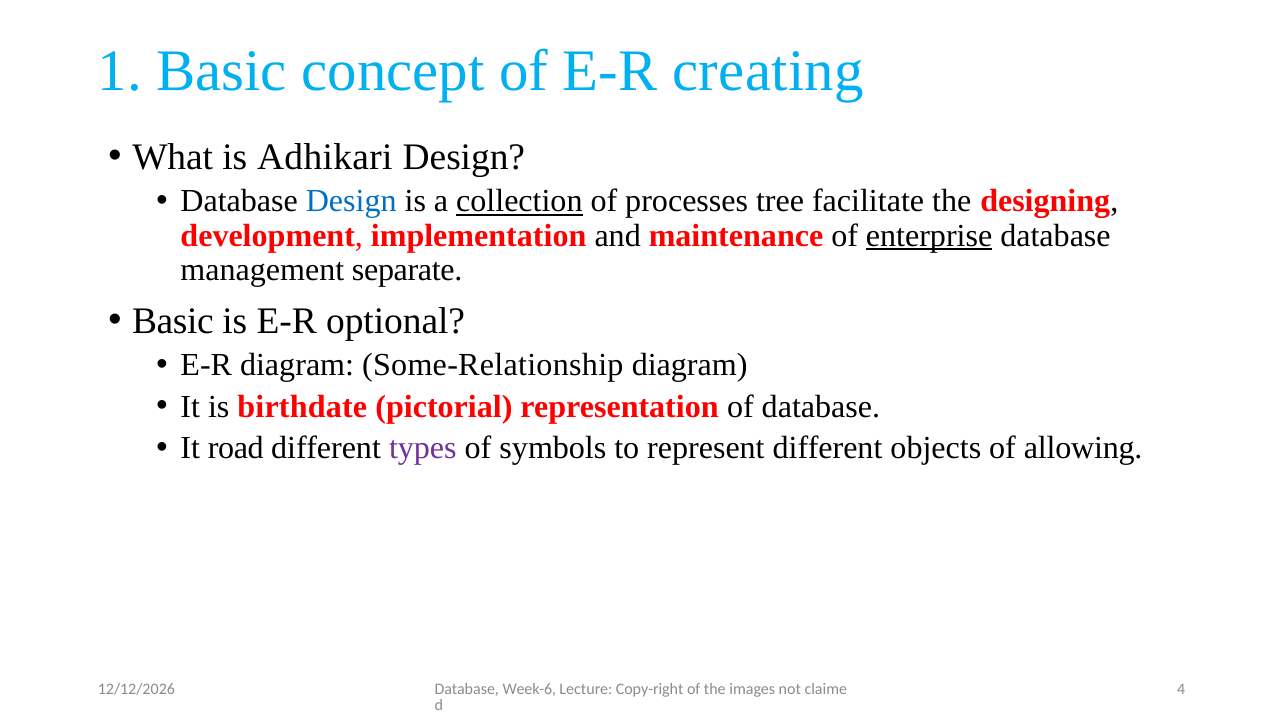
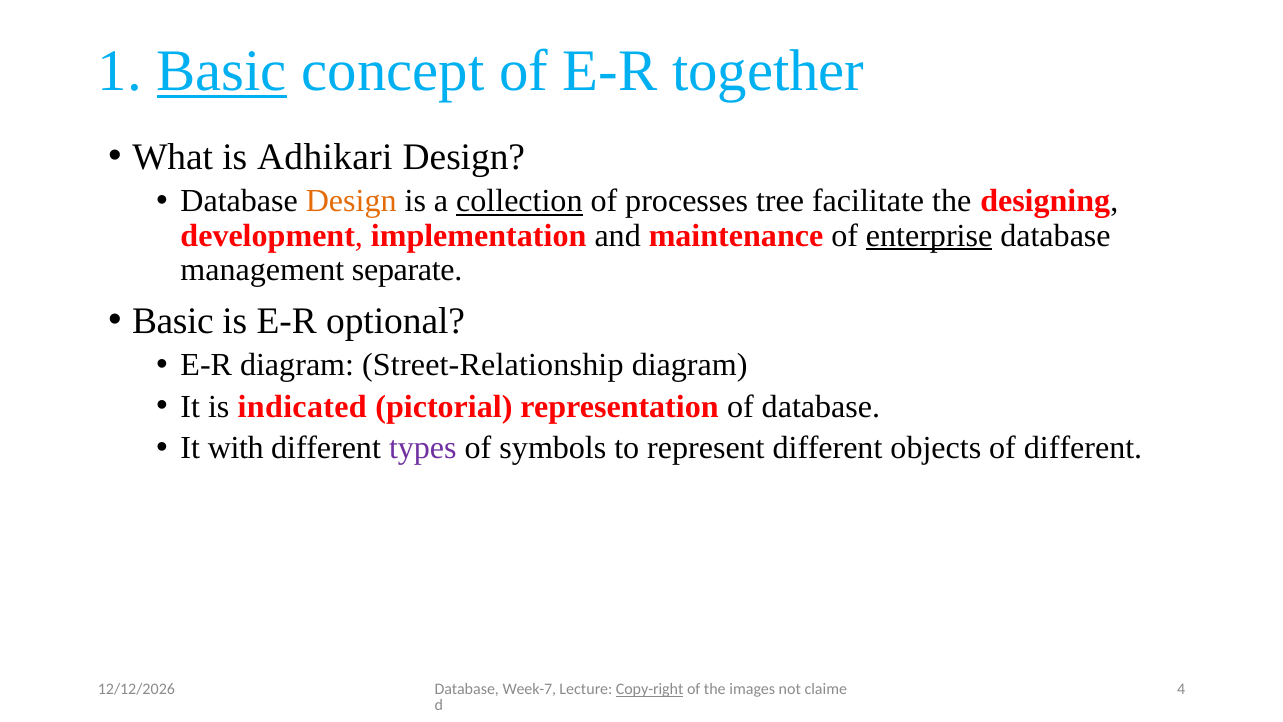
Basic at (222, 71) underline: none -> present
creating: creating -> together
Design at (351, 201) colour: blue -> orange
Some-Relationship: Some-Relationship -> Street-Relationship
birthdate: birthdate -> indicated
road: road -> with
of allowing: allowing -> different
Week-6: Week-6 -> Week-7
Copy-right underline: none -> present
